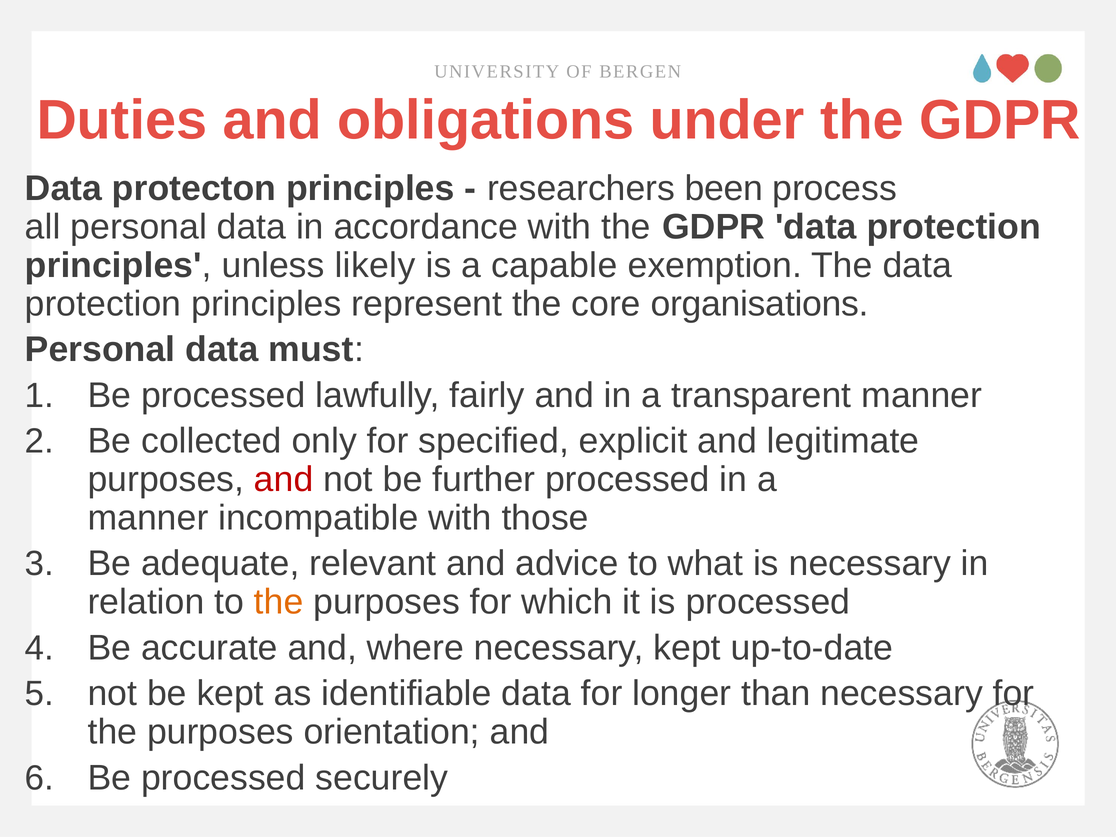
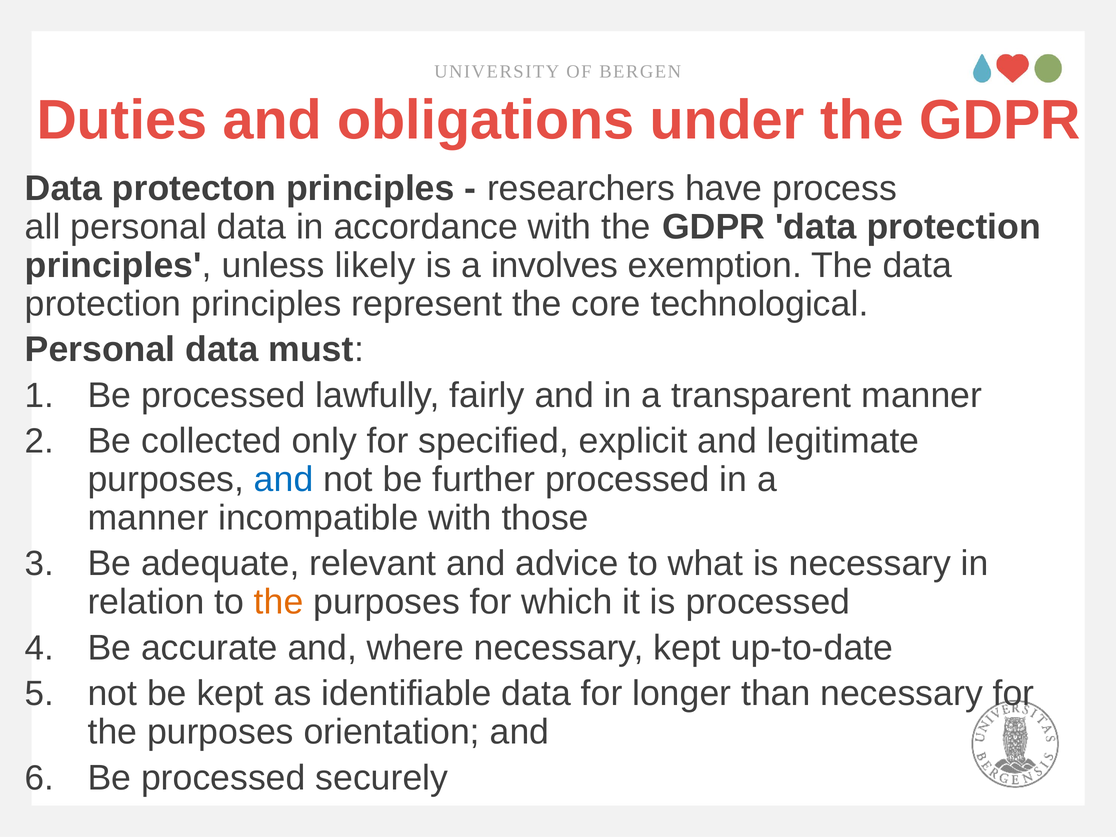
been: been -> have
capable: capable -> involves
organisations: organisations -> technological
and at (284, 480) colour: red -> blue
